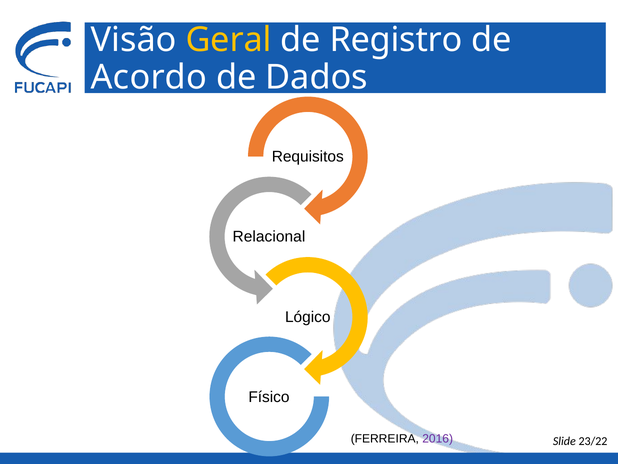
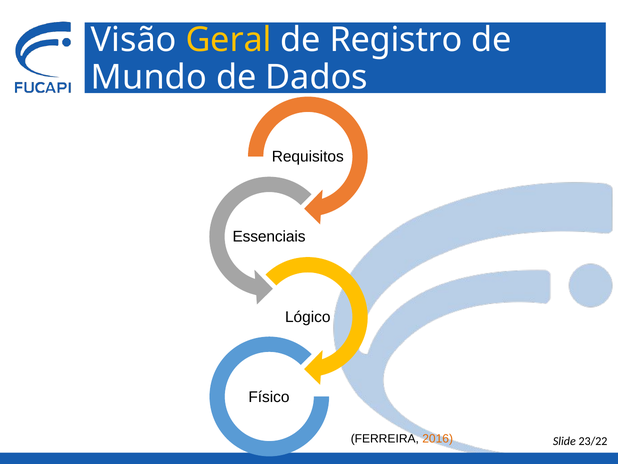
Acordo: Acordo -> Mundo
Relacional: Relacional -> Essenciais
2016 colour: purple -> orange
